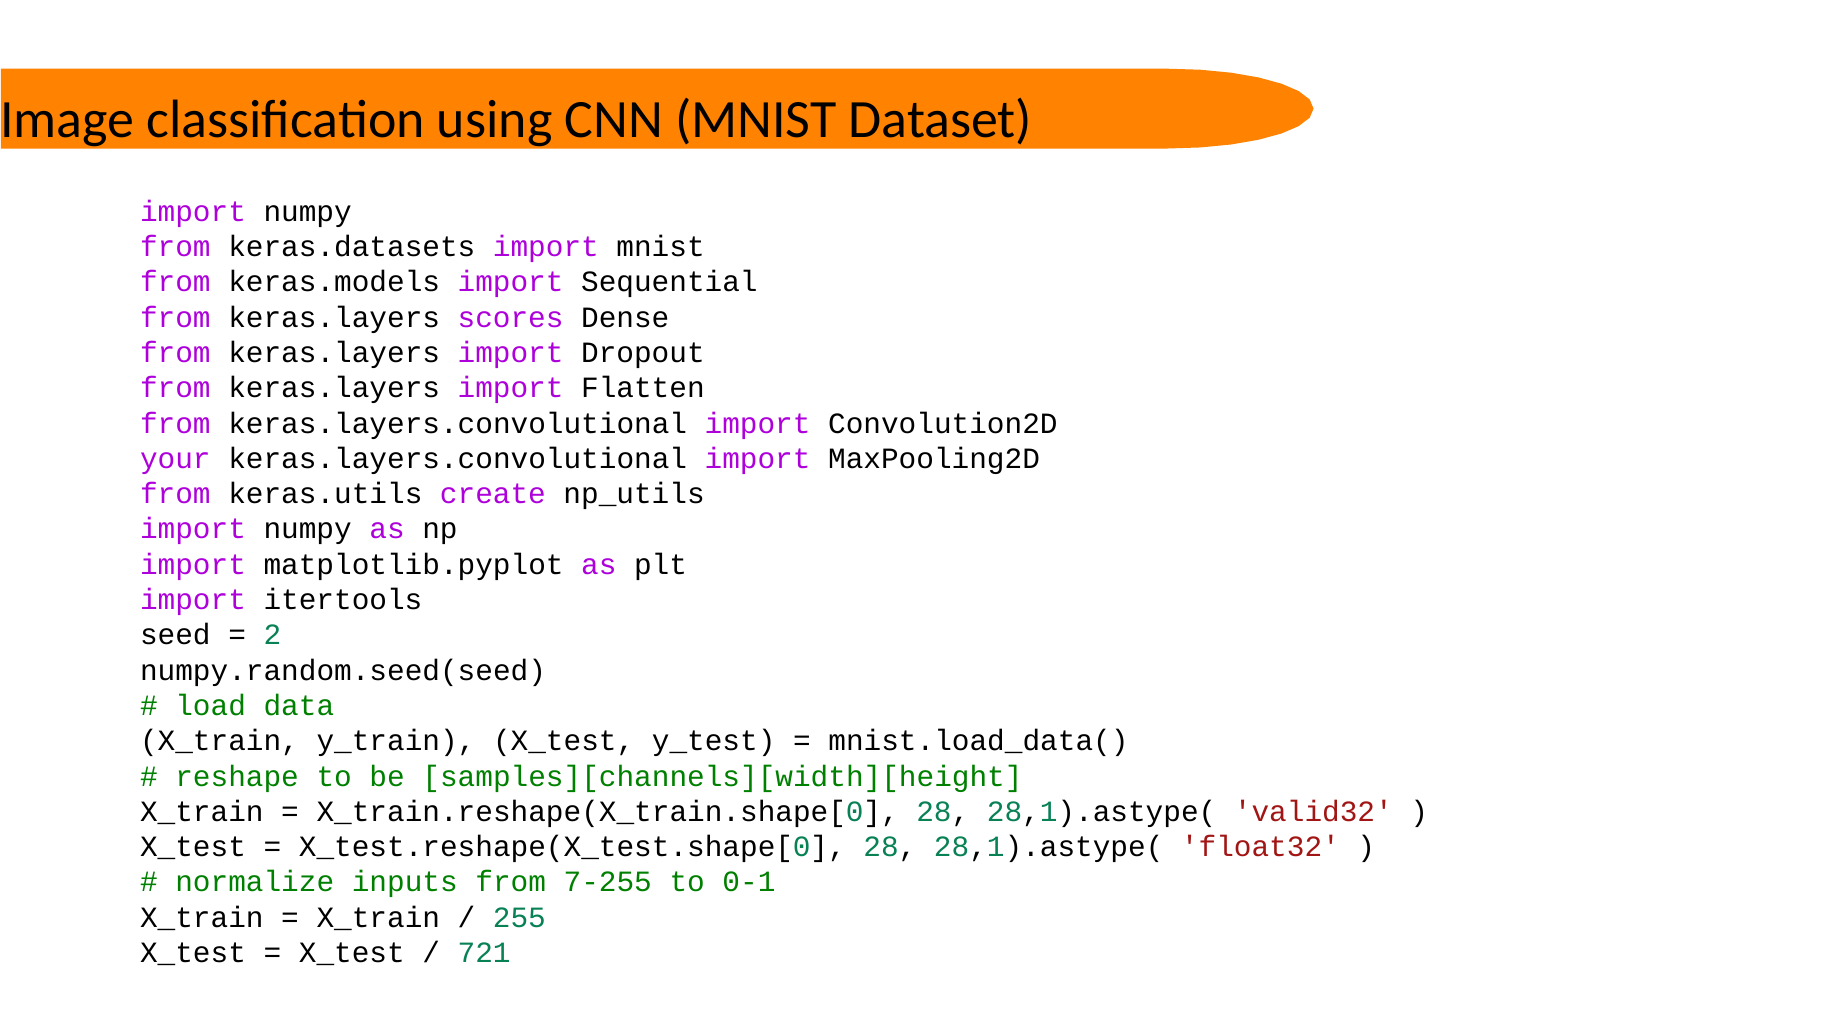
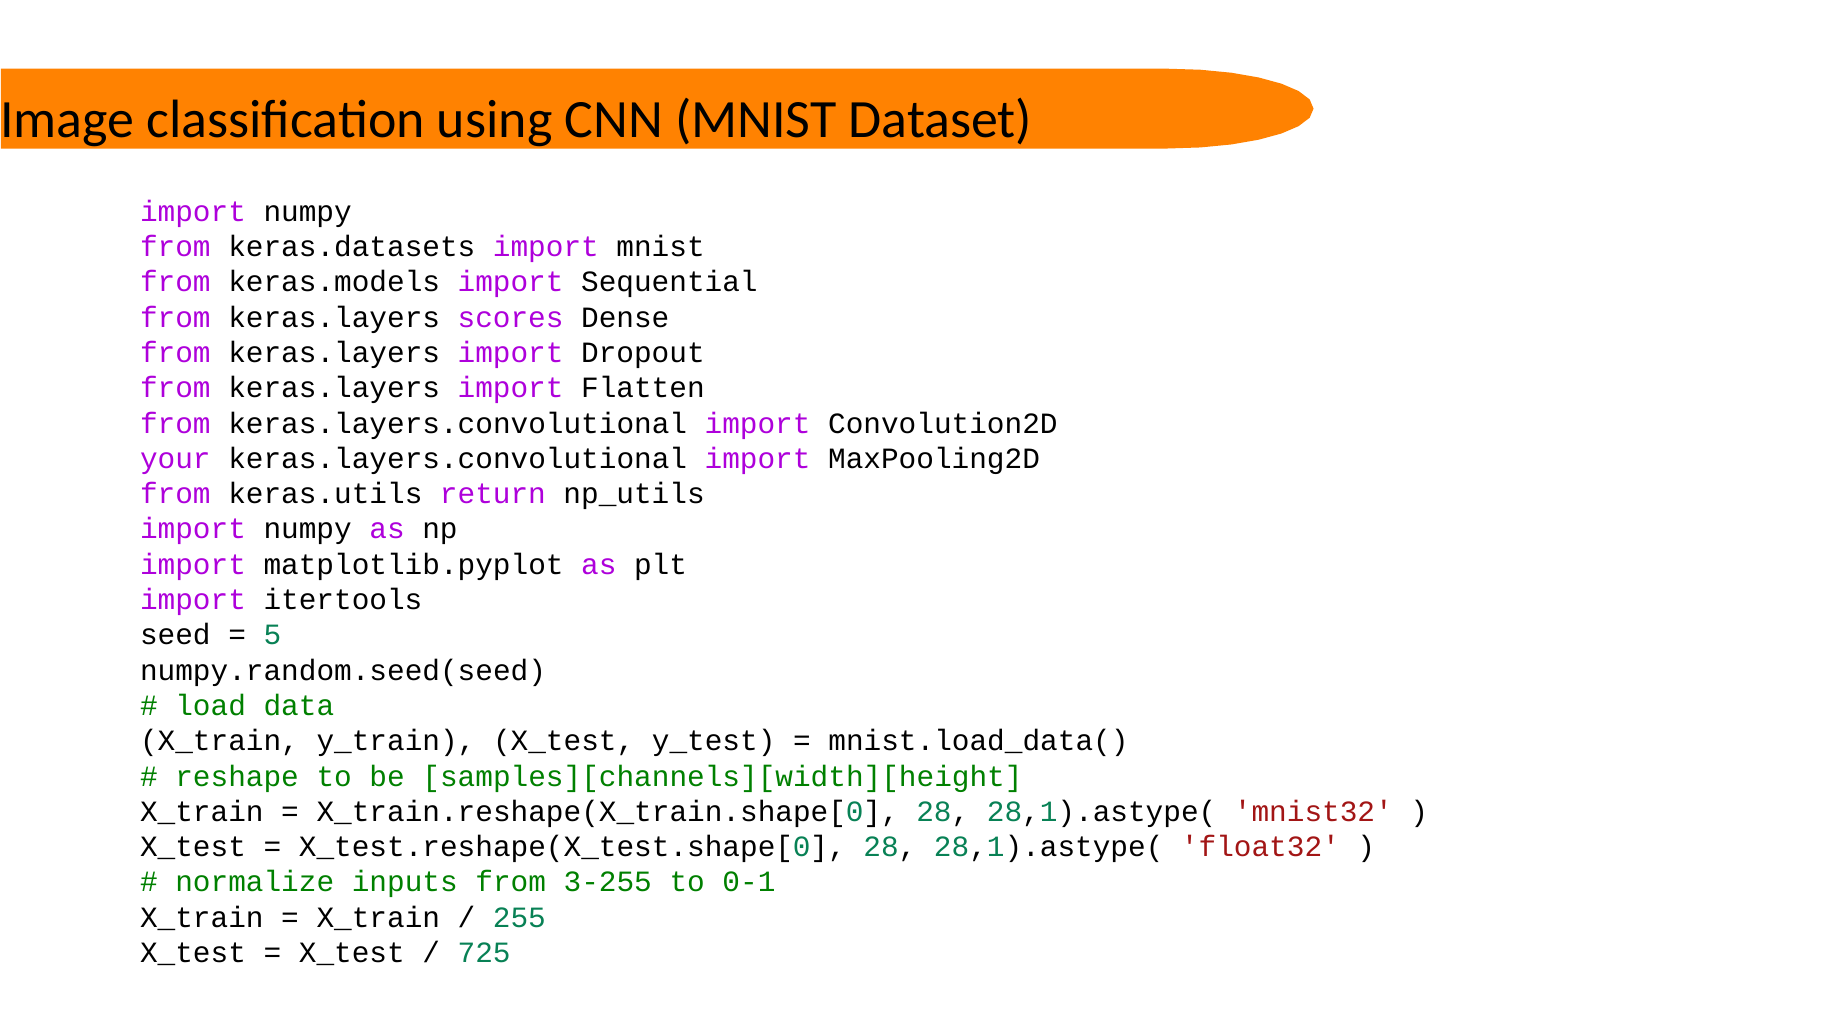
create: create -> return
2: 2 -> 5
valid32: valid32 -> mnist32
7-255: 7-255 -> 3-255
721: 721 -> 725
